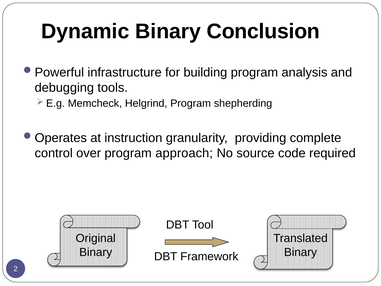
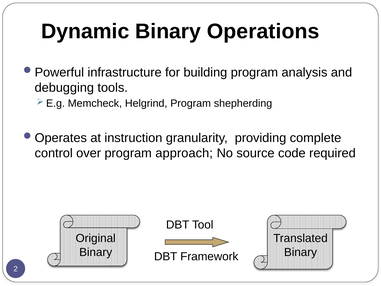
Conclusion: Conclusion -> Operations
